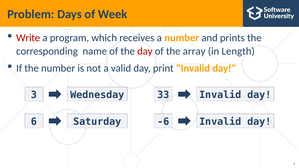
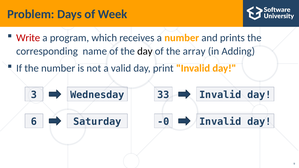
day at (145, 51) colour: red -> black
Length: Length -> Adding
-6: -6 -> -0
